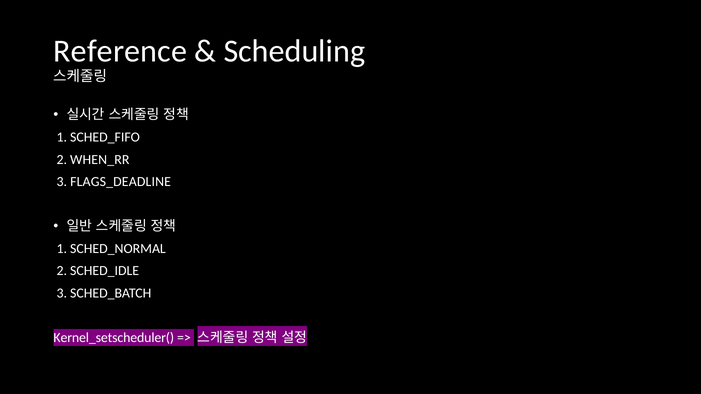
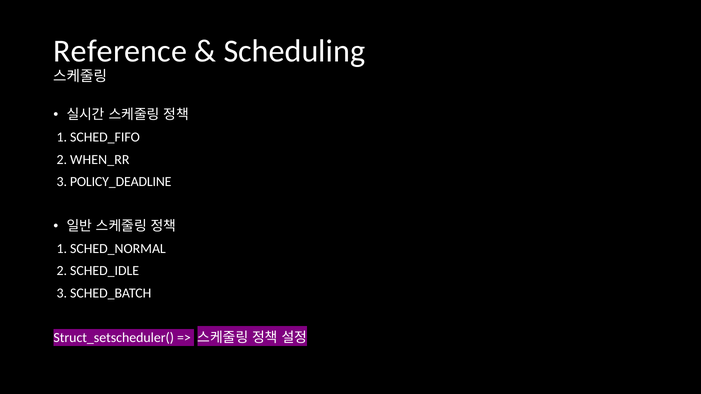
FLAGS_DEADLINE: FLAGS_DEADLINE -> POLICY_DEADLINE
Kernel_setscheduler(: Kernel_setscheduler( -> Struct_setscheduler(
